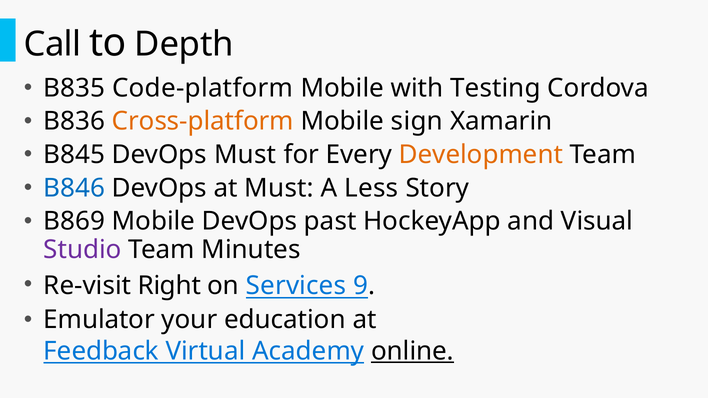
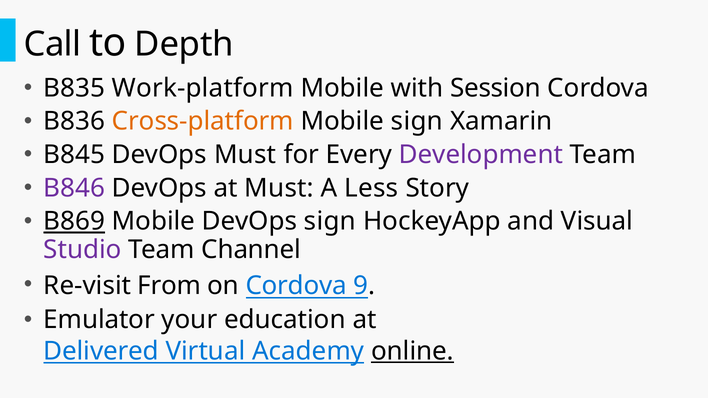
Code-platform: Code-platform -> Work-platform
Testing: Testing -> Session
Development colour: orange -> purple
B846 colour: blue -> purple
B869 underline: none -> present
DevOps past: past -> sign
Minutes: Minutes -> Channel
Right: Right -> From
on Services: Services -> Cordova
Feedback: Feedback -> Delivered
